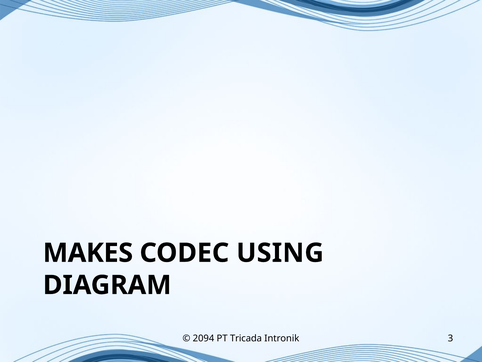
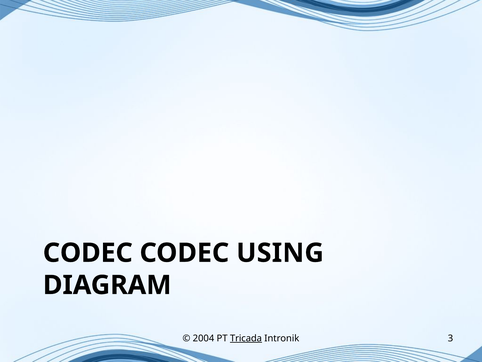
MAKES at (88, 253): MAKES -> CODEC
2094: 2094 -> 2004
Tricada underline: none -> present
